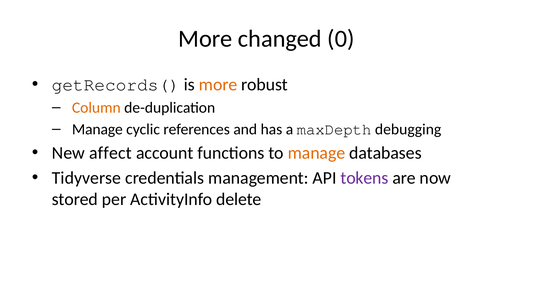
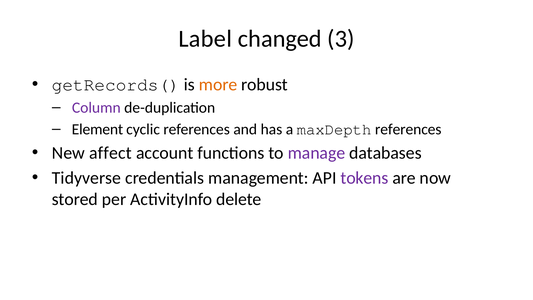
More at (205, 39): More -> Label
0: 0 -> 3
Column colour: orange -> purple
Manage at (97, 129): Manage -> Element
maxDepth debugging: debugging -> references
manage at (316, 153) colour: orange -> purple
